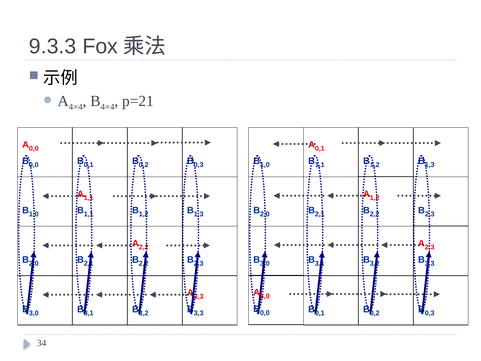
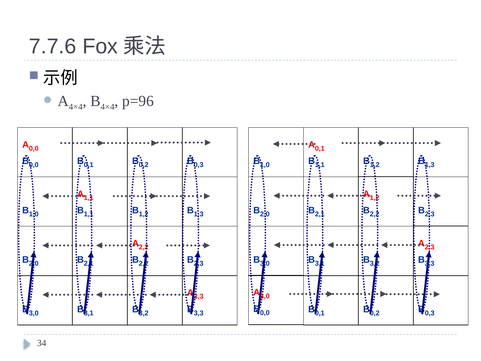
9.3.3: 9.3.3 -> 7.7.6
p=21: p=21 -> p=96
